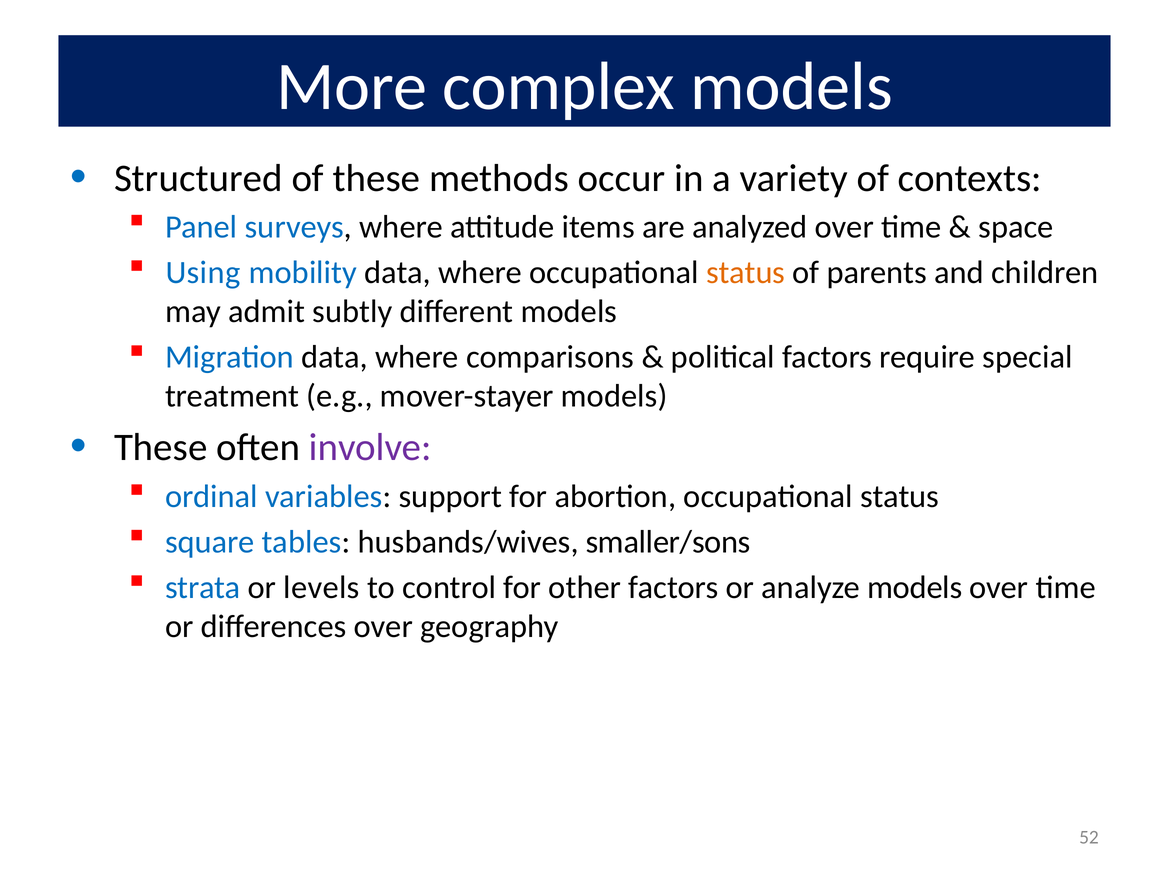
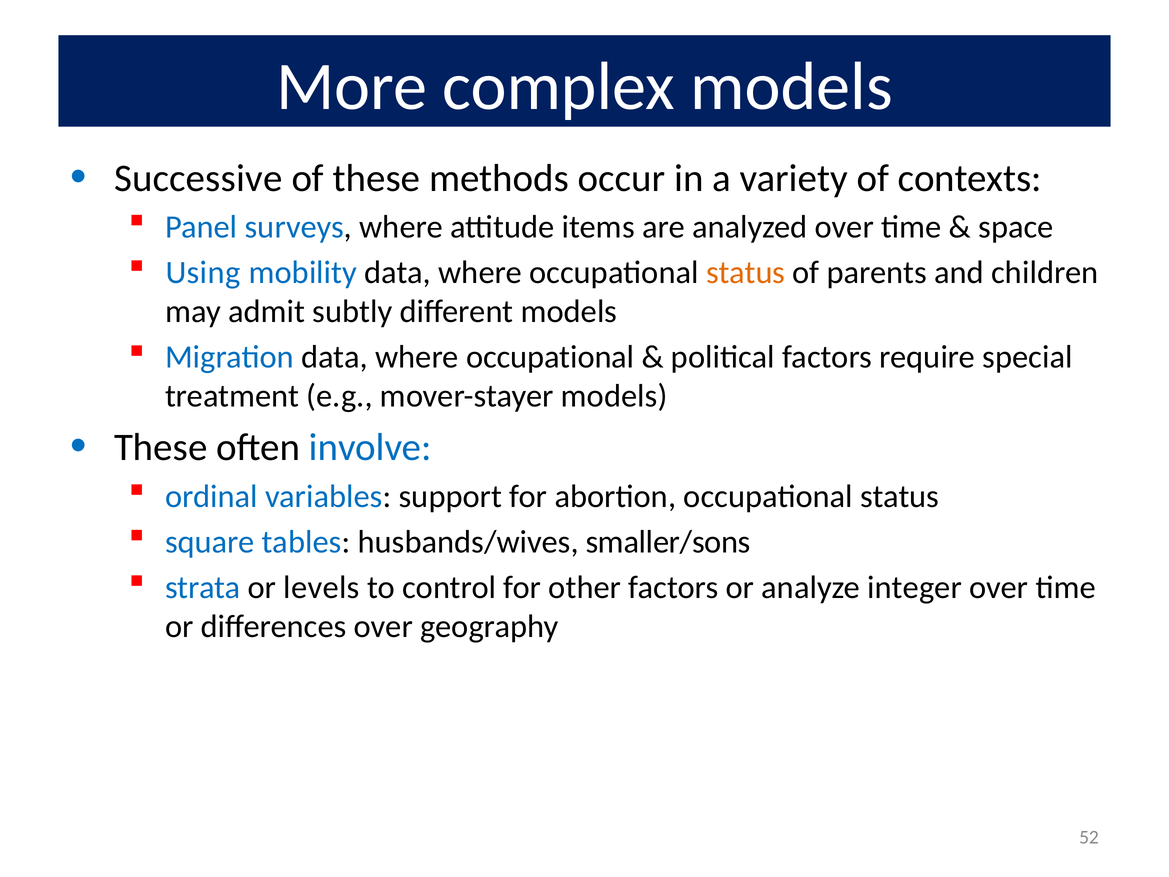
Structured: Structured -> Successive
Migration data where comparisons: comparisons -> occupational
involve colour: purple -> blue
analyze models: models -> integer
